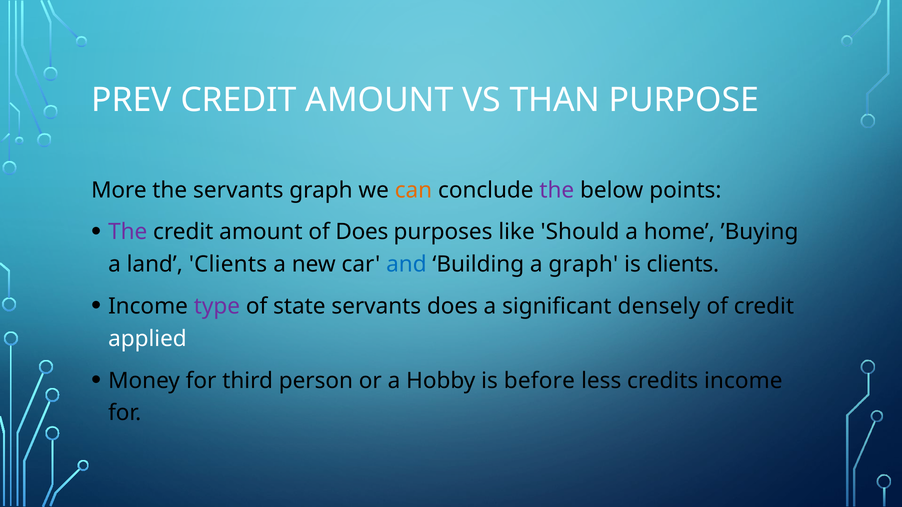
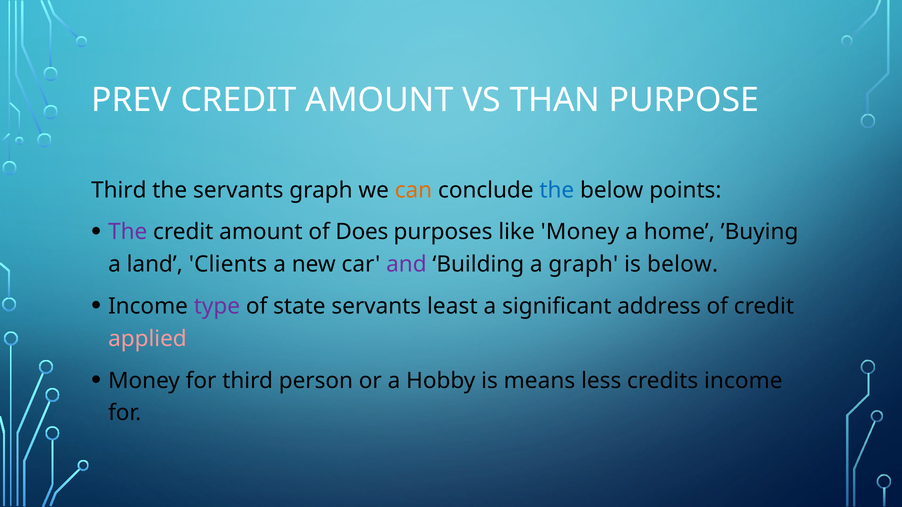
More at (119, 190): More -> Third
the at (557, 190) colour: purple -> blue
like Should: Should -> Money
and colour: blue -> purple
is clients: clients -> below
servants does: does -> least
densely: densely -> address
applied colour: white -> pink
before: before -> means
